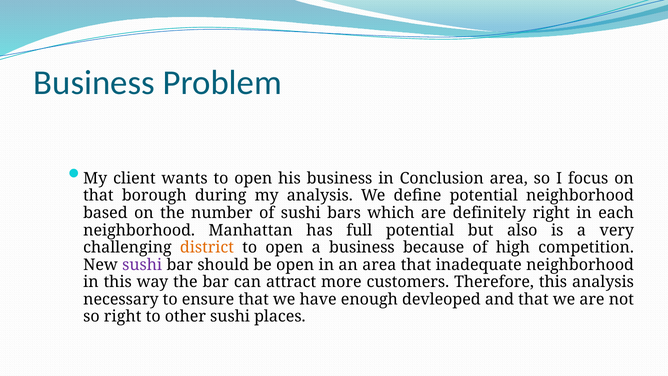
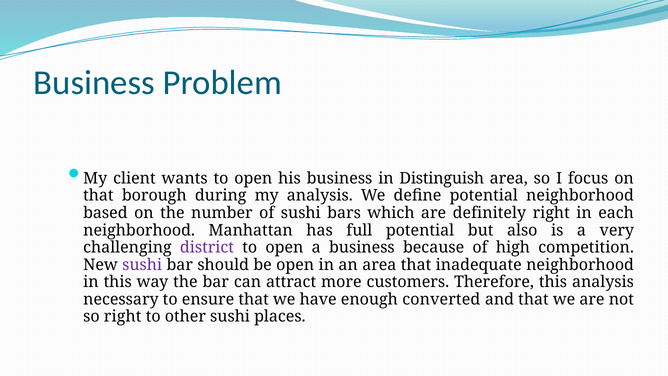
Conclusion: Conclusion -> Distinguish
district colour: orange -> purple
devleoped: devleoped -> converted
